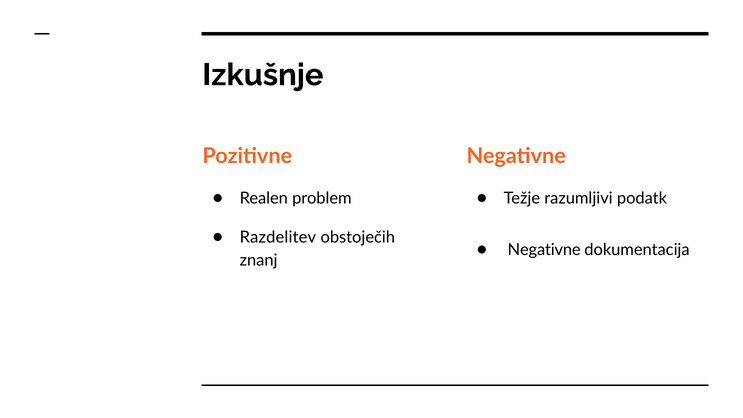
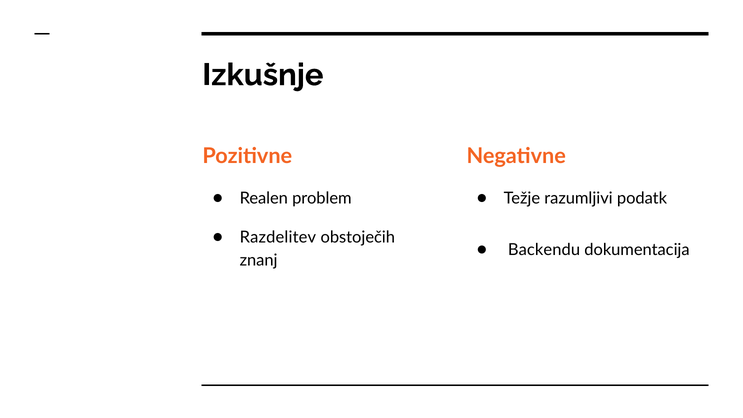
Negativne at (544, 250): Negativne -> Backendu
